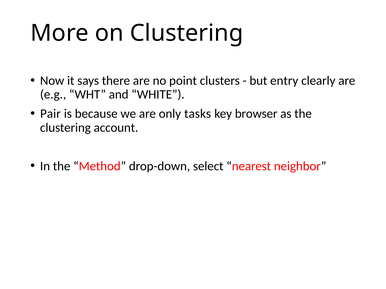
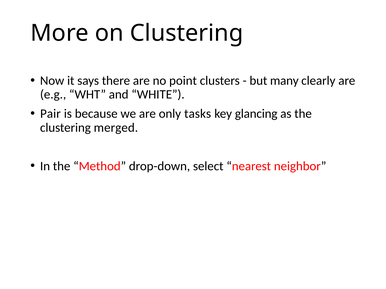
entry: entry -> many
browser: browser -> glancing
account: account -> merged
